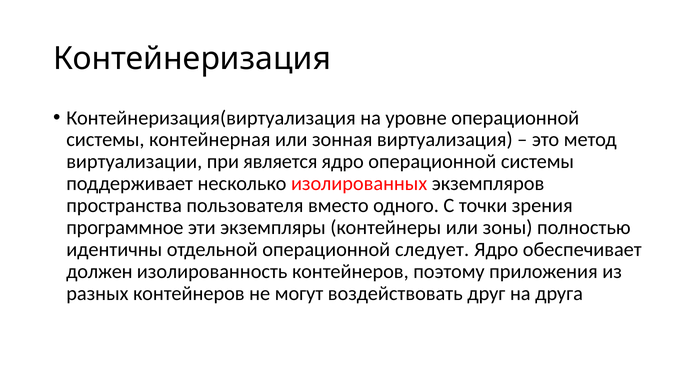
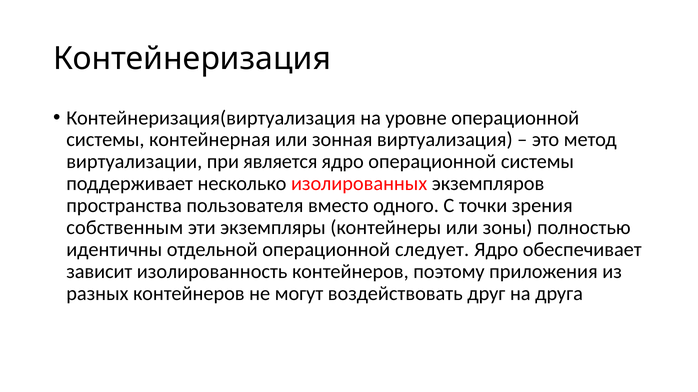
программное: программное -> собственным
должен: должен -> зависит
